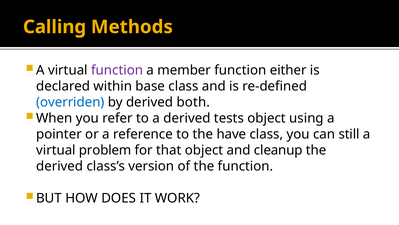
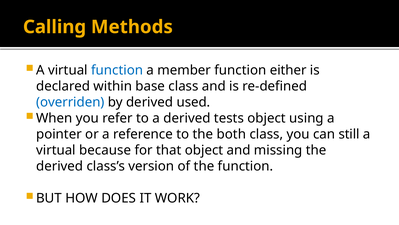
function at (117, 70) colour: purple -> blue
both: both -> used
have: have -> both
problem: problem -> because
cleanup: cleanup -> missing
